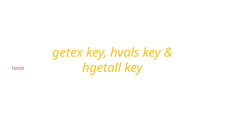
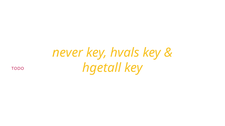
getex: getex -> never
